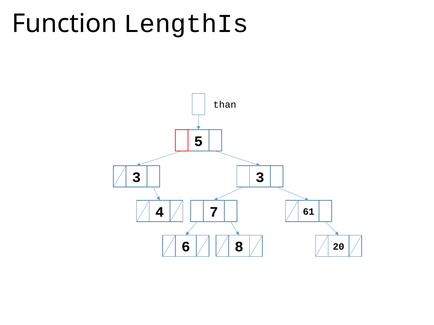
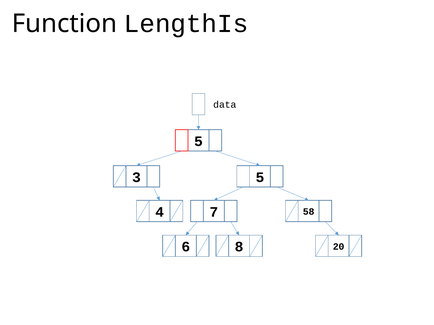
than: than -> data
3 3: 3 -> 5
61: 61 -> 58
